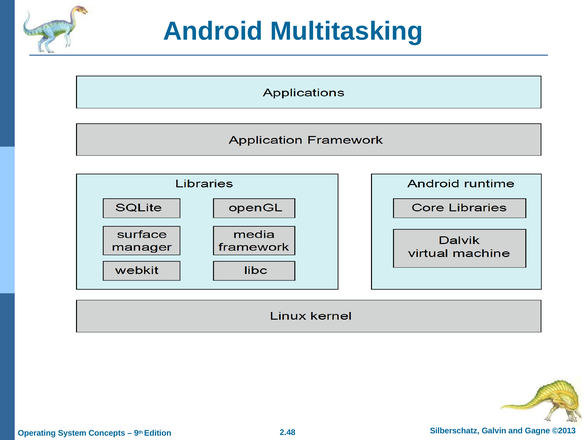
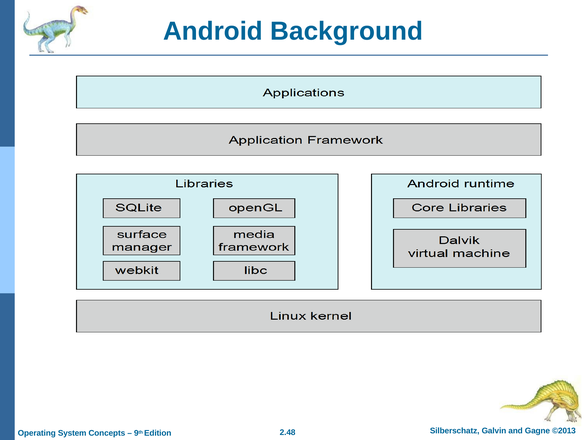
Multitasking: Multitasking -> Background
